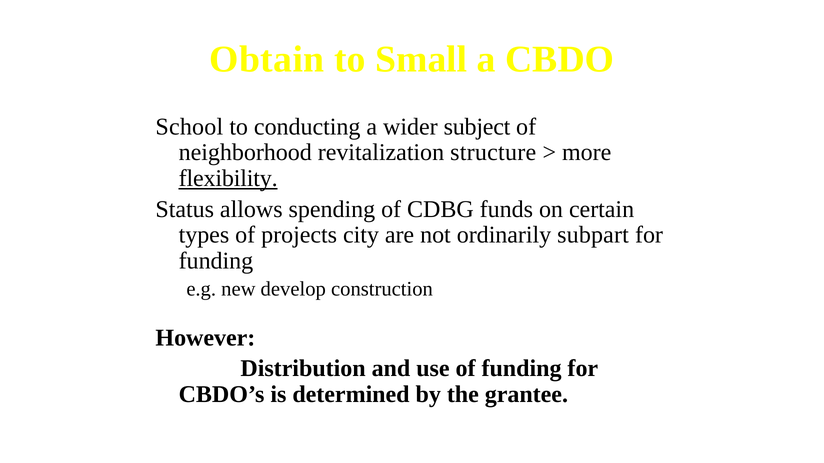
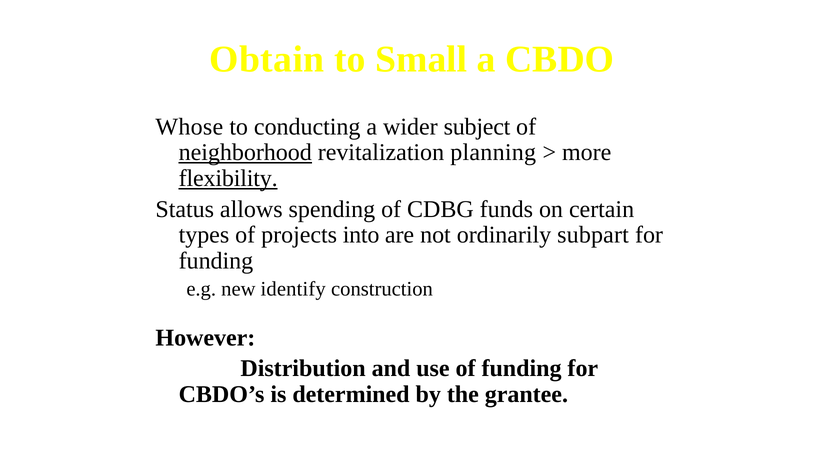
School: School -> Whose
neighborhood underline: none -> present
structure: structure -> planning
city: city -> into
develop: develop -> identify
